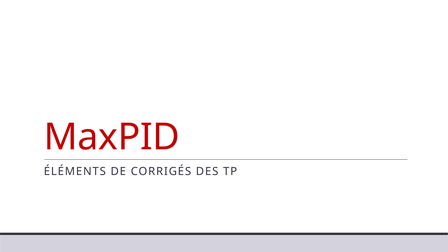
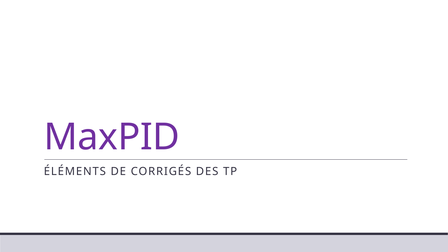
MaxPID colour: red -> purple
